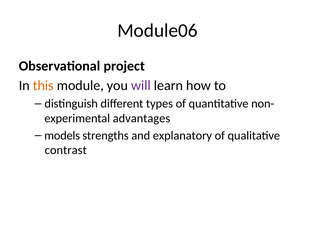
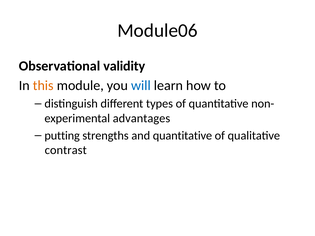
project: project -> validity
will colour: purple -> blue
models: models -> putting
and explanatory: explanatory -> quantitative
